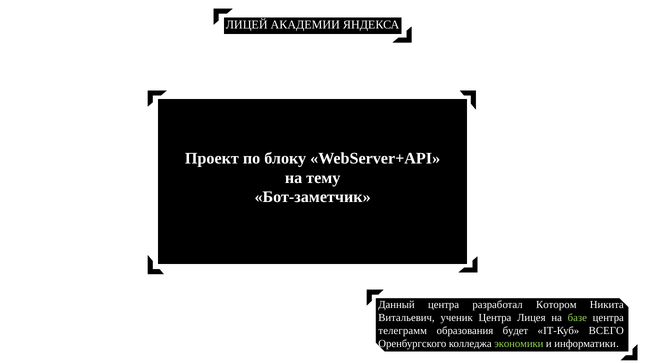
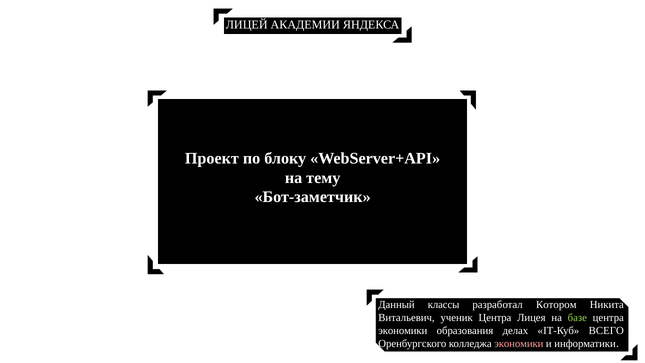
центра at (444, 305): центра -> классы
телеграмм at (403, 330): телеграмм -> экономики
будет: будет -> делах
экономики at (519, 343) colour: light green -> pink
